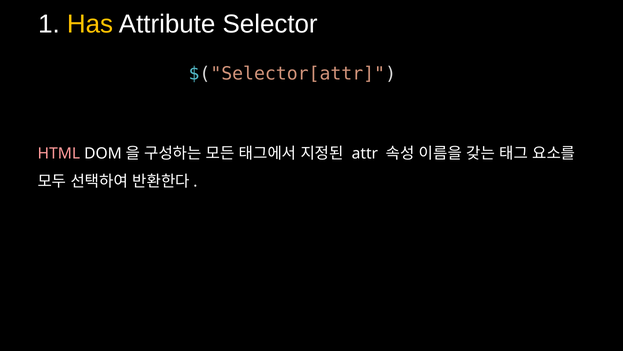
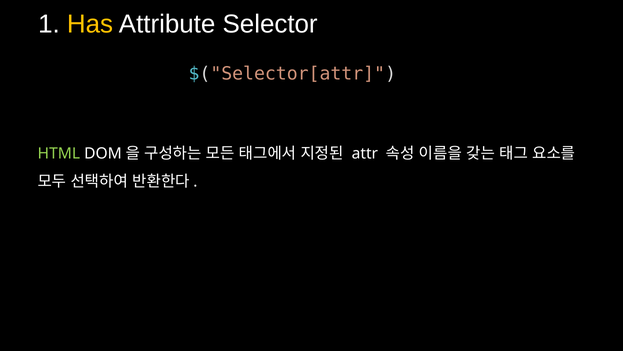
HTML colour: pink -> light green
